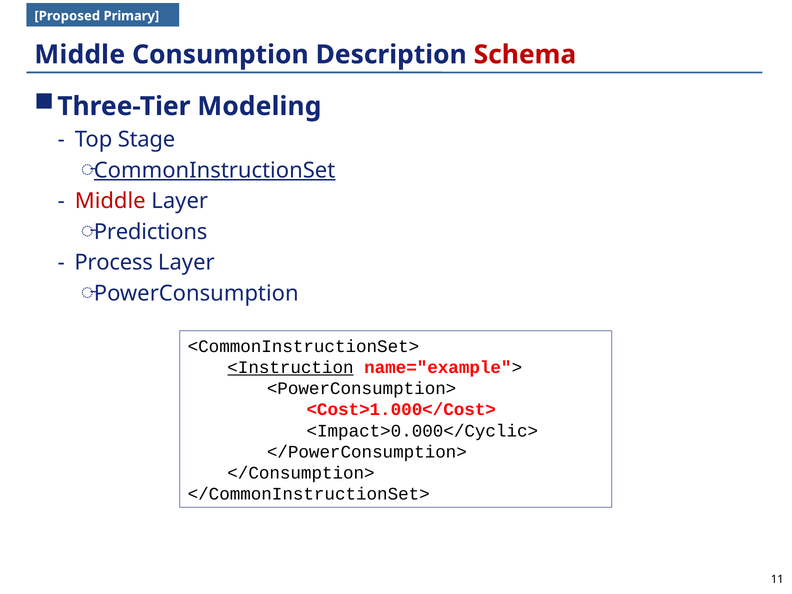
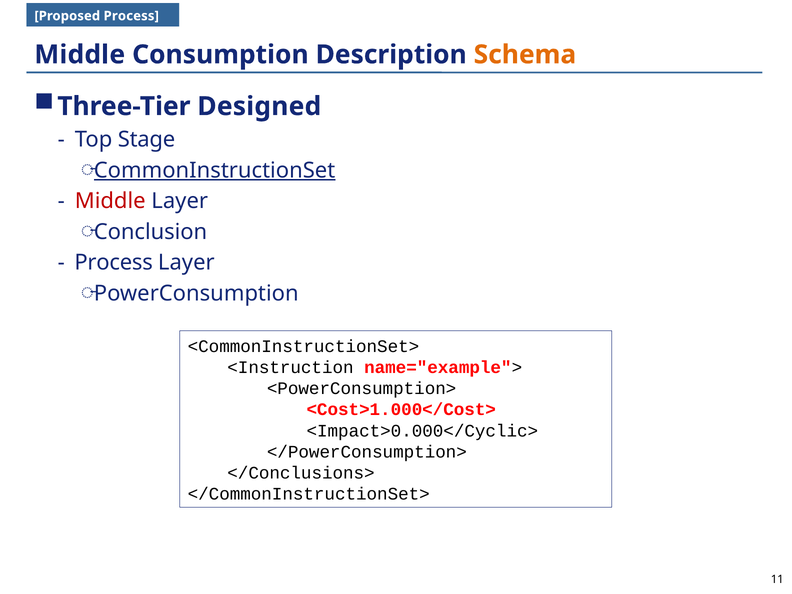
Proposed Primary: Primary -> Process
Schema colour: red -> orange
Modeling: Modeling -> Designed
Predictions: Predictions -> Conclusion
<Instruction underline: present -> none
</Consumption>: </Consumption> -> </Conclusions>
